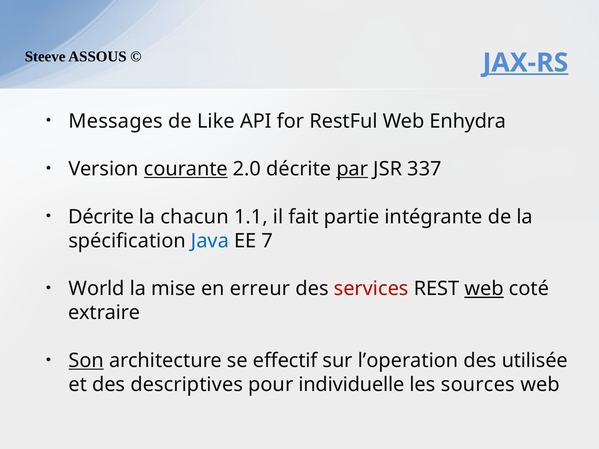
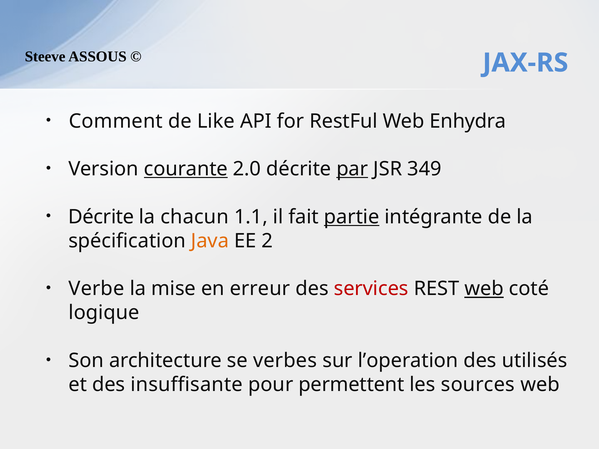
JAX-RS underline: present -> none
Messages: Messages -> Comment
337: 337 -> 349
partie underline: none -> present
Java colour: blue -> orange
7: 7 -> 2
World: World -> Verbe
extraire: extraire -> logique
Son underline: present -> none
effectif: effectif -> verbes
utilisée: utilisée -> utilisés
descriptives: descriptives -> insuffisante
individuelle: individuelle -> permettent
